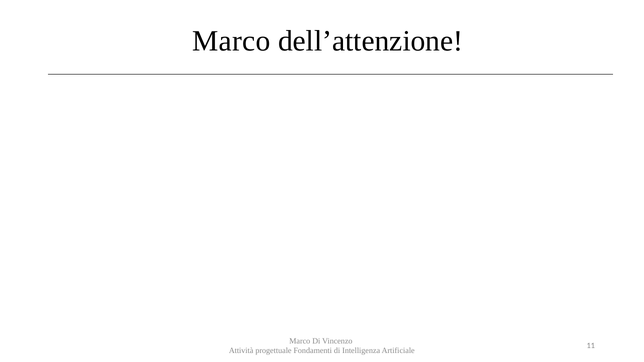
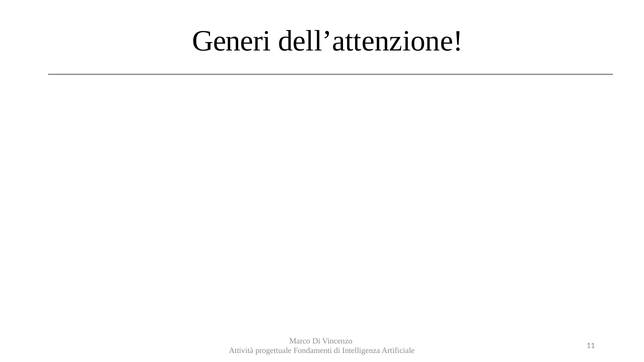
Marco at (231, 41): Marco -> Generi
